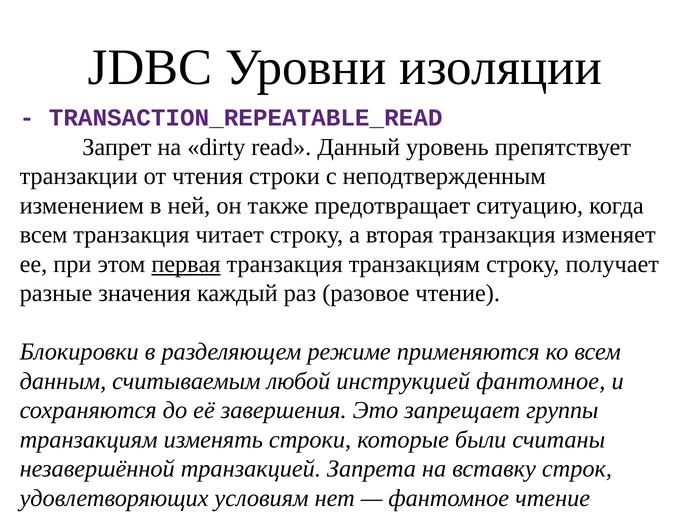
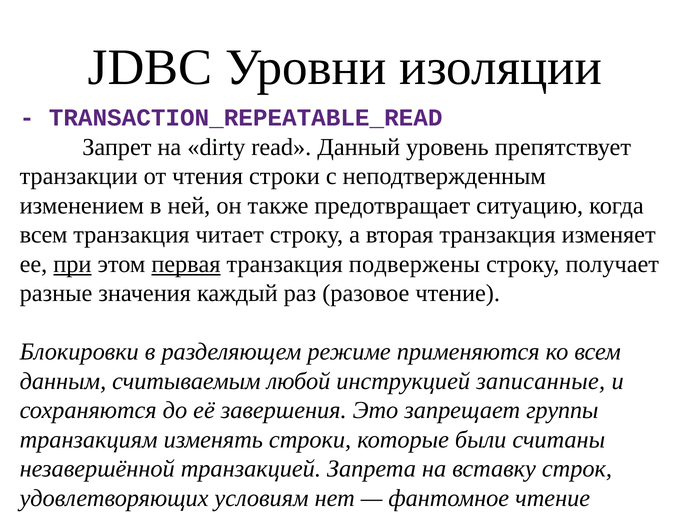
при underline: none -> present
транзакция транзакциям: транзакциям -> подвержены
инструкцией фантомное: фантомное -> записанные
